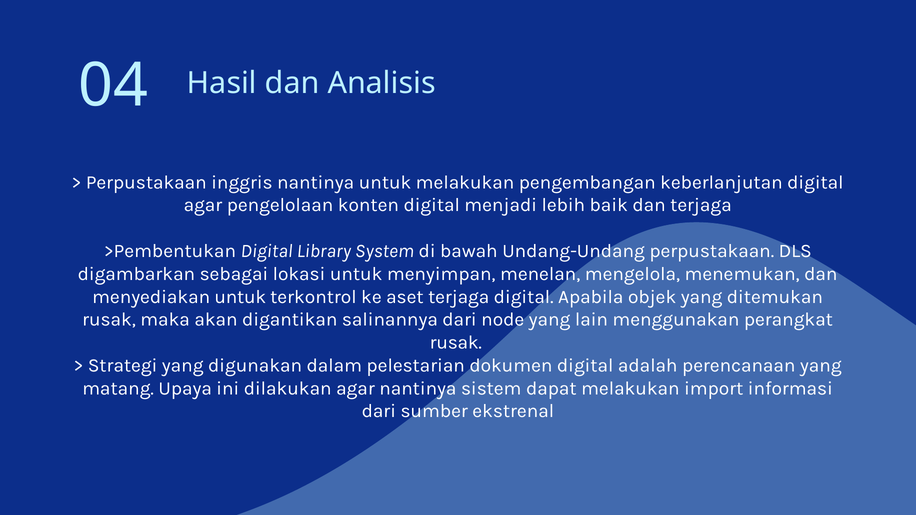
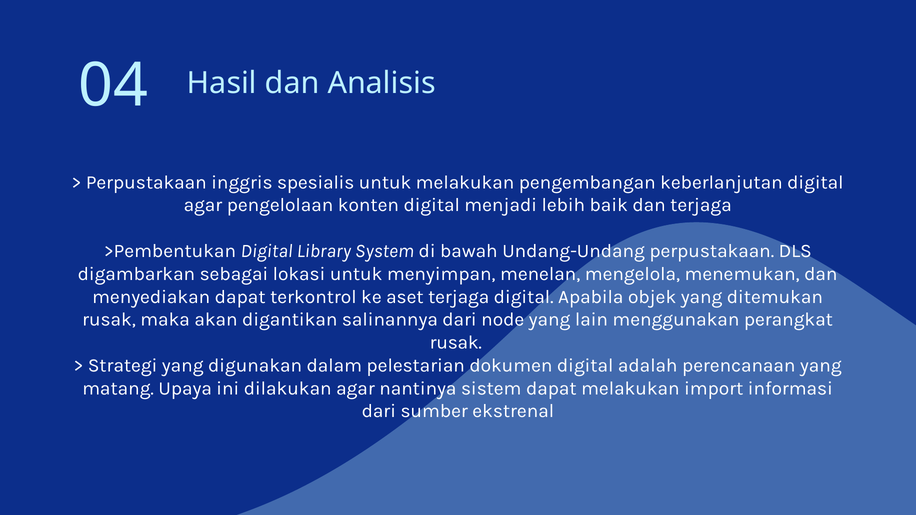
inggris nantinya: nantinya -> spesialis
menyediakan untuk: untuk -> dapat
